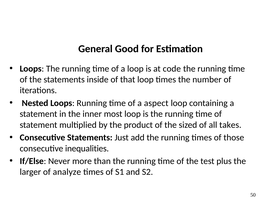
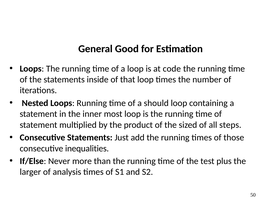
aspect: aspect -> should
takes: takes -> steps
analyze: analyze -> analysis
